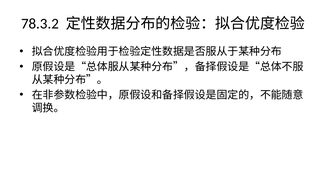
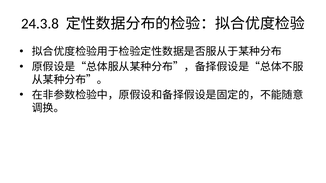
78.3.2: 78.3.2 -> 24.3.8
